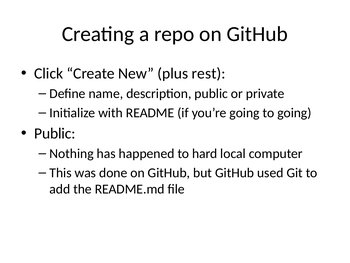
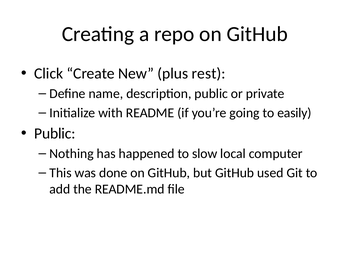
to going: going -> easily
hard: hard -> slow
